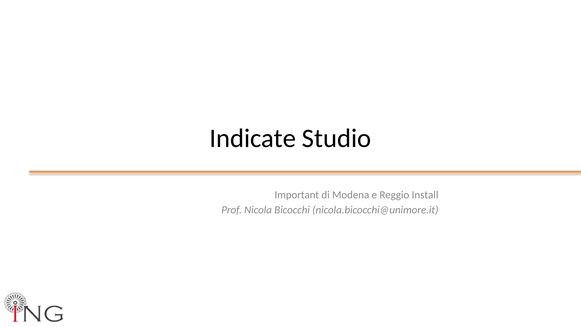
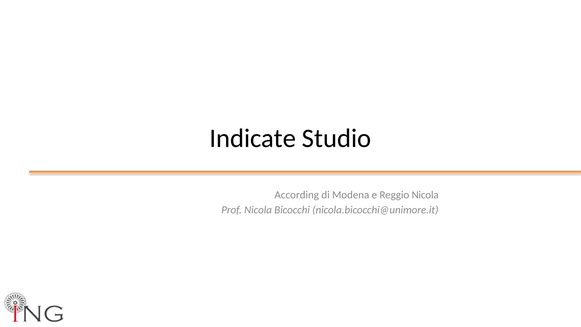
Important: Important -> According
Reggio Install: Install -> Nicola
